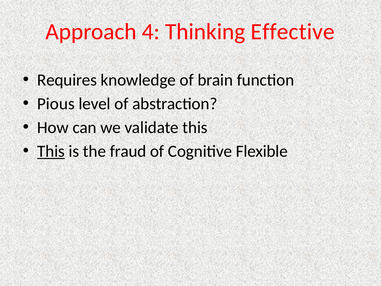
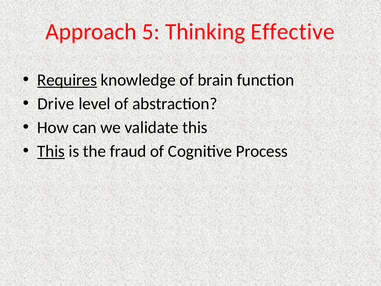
4: 4 -> 5
Requires underline: none -> present
Pious: Pious -> Drive
Flexible: Flexible -> Process
